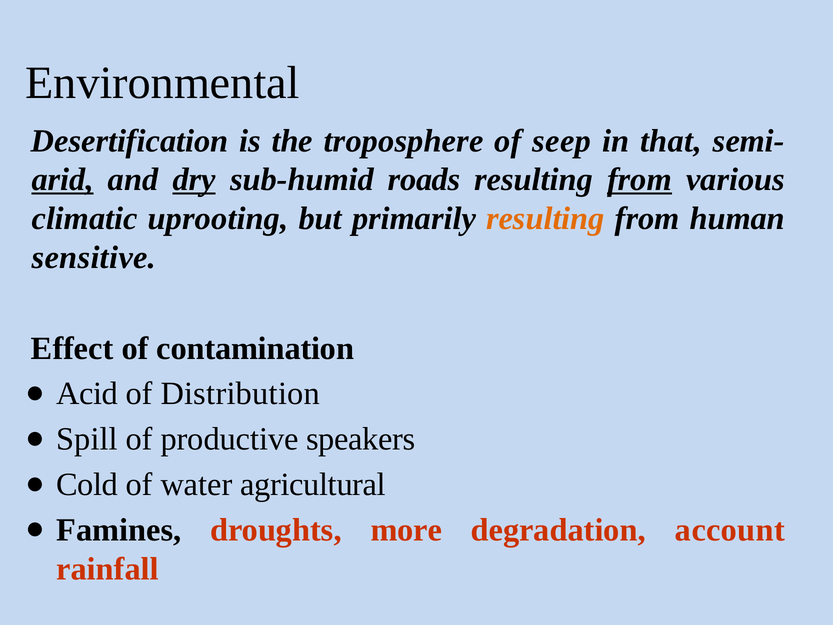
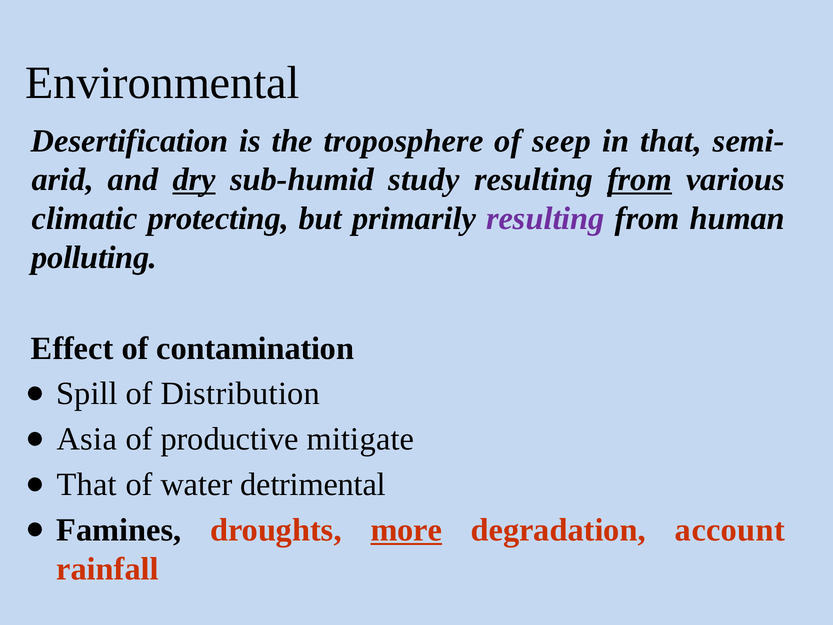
arid underline: present -> none
roads: roads -> study
uprooting: uprooting -> protecting
resulting at (545, 219) colour: orange -> purple
sensitive: sensitive -> polluting
Acid: Acid -> Spill
Spill: Spill -> Asia
speakers: speakers -> mitigate
Cold at (87, 484): Cold -> That
agricultural: agricultural -> detrimental
more underline: none -> present
